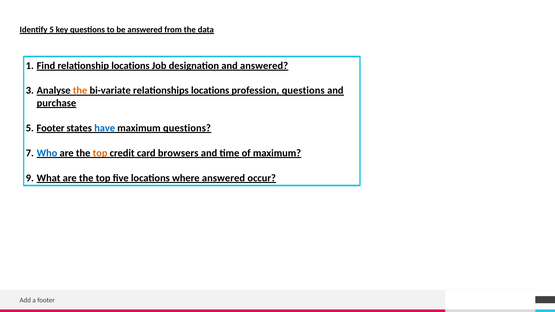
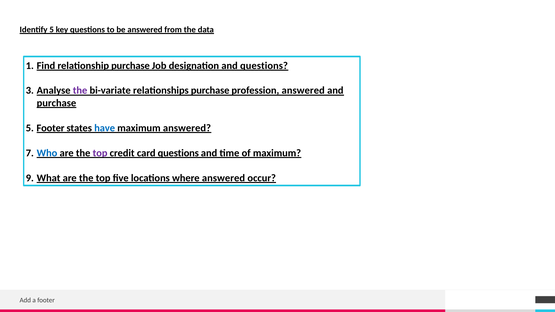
relationship locations: locations -> purchase
and answered: answered -> questions
the at (80, 91) colour: orange -> purple
relationships locations: locations -> purchase
profession questions: questions -> answered
maximum questions: questions -> answered
top at (100, 153) colour: orange -> purple
card browsers: browsers -> questions
